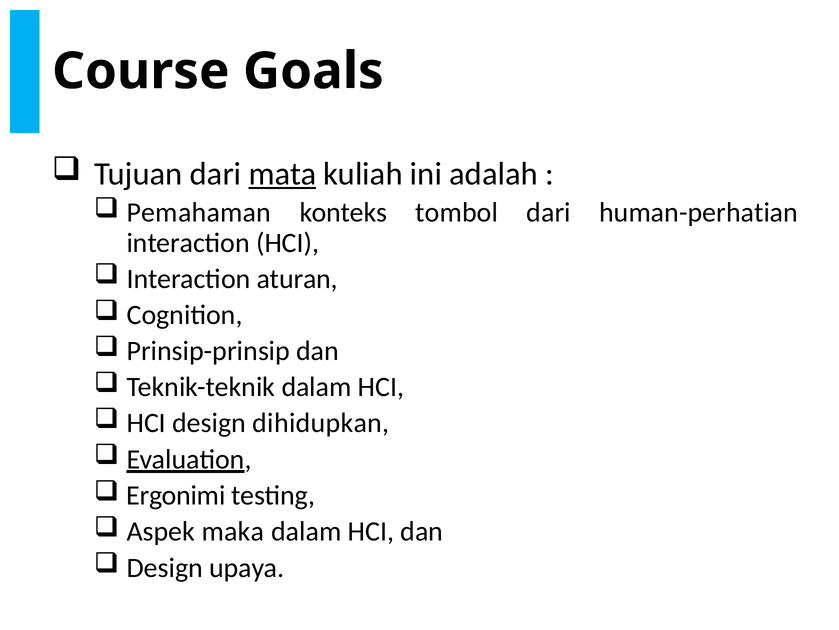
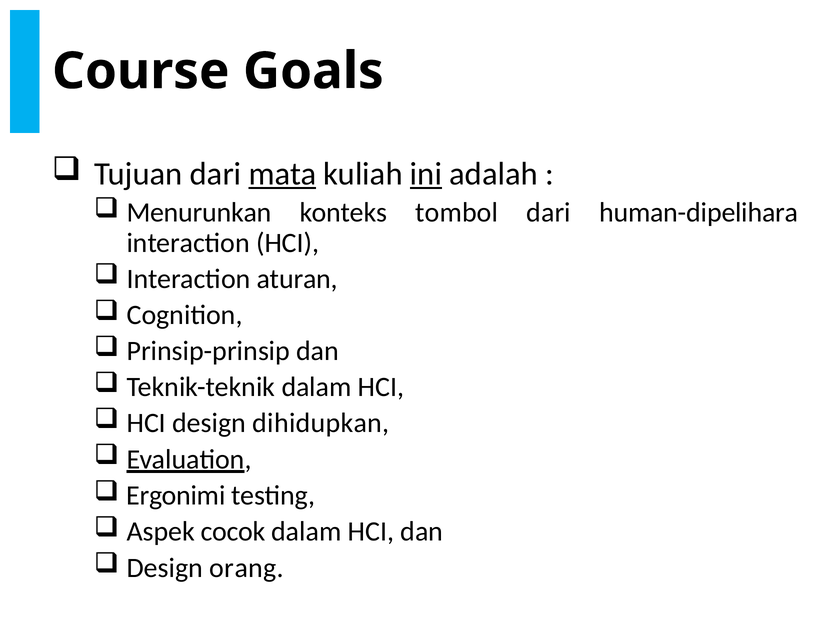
ini underline: none -> present
Pemahaman: Pemahaman -> Menurunkan
human-perhatian: human-perhatian -> human-dipelihara
maka: maka -> cocok
upaya: upaya -> orang
